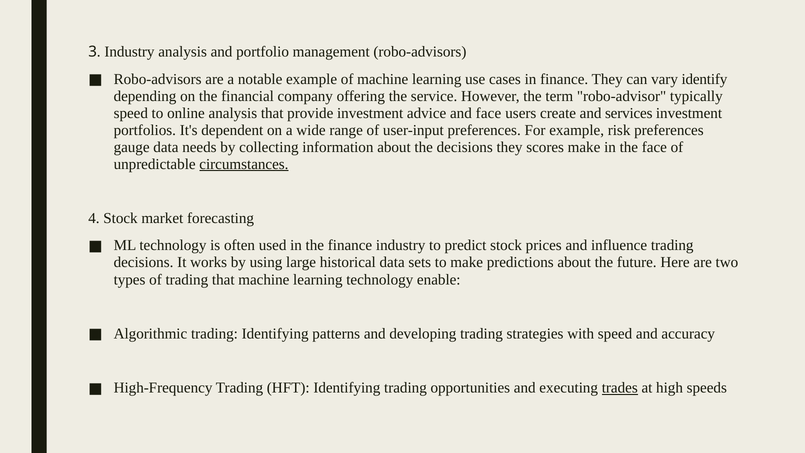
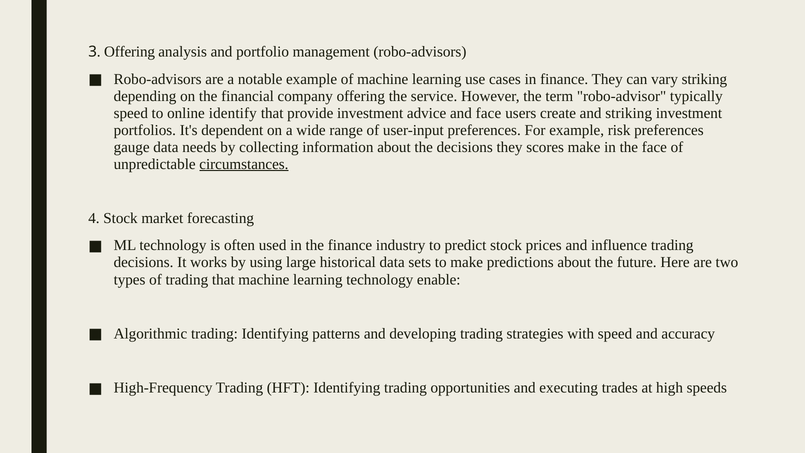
Industry at (129, 52): Industry -> Offering
vary identify: identify -> striking
online analysis: analysis -> identify
and services: services -> striking
trades underline: present -> none
